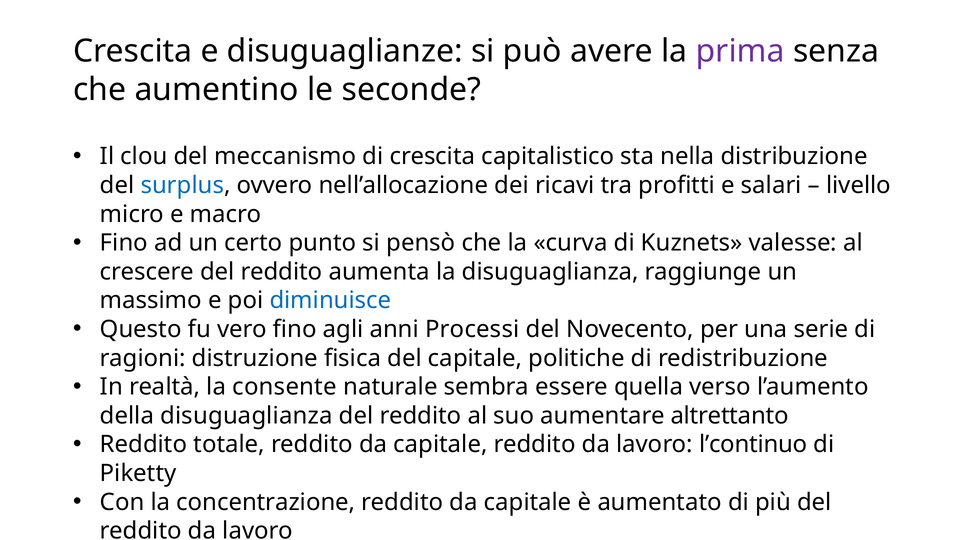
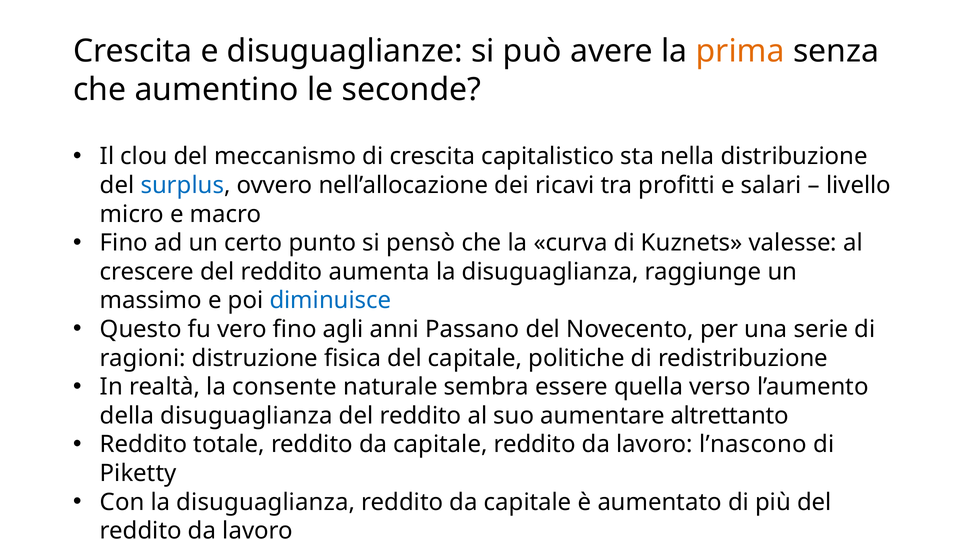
prima colour: purple -> orange
Processi: Processi -> Passano
l’continuo: l’continuo -> l’nascono
Con la concentrazione: concentrazione -> disuguaglianza
